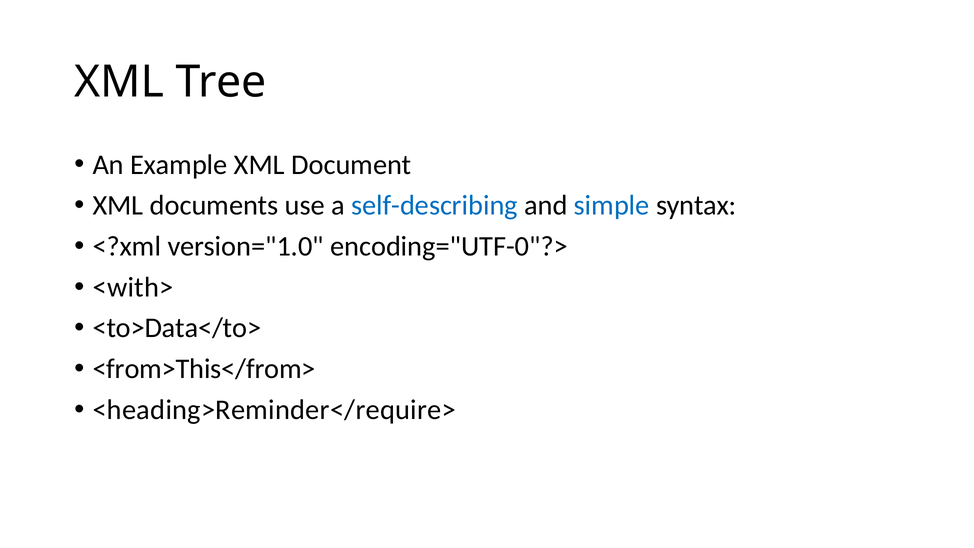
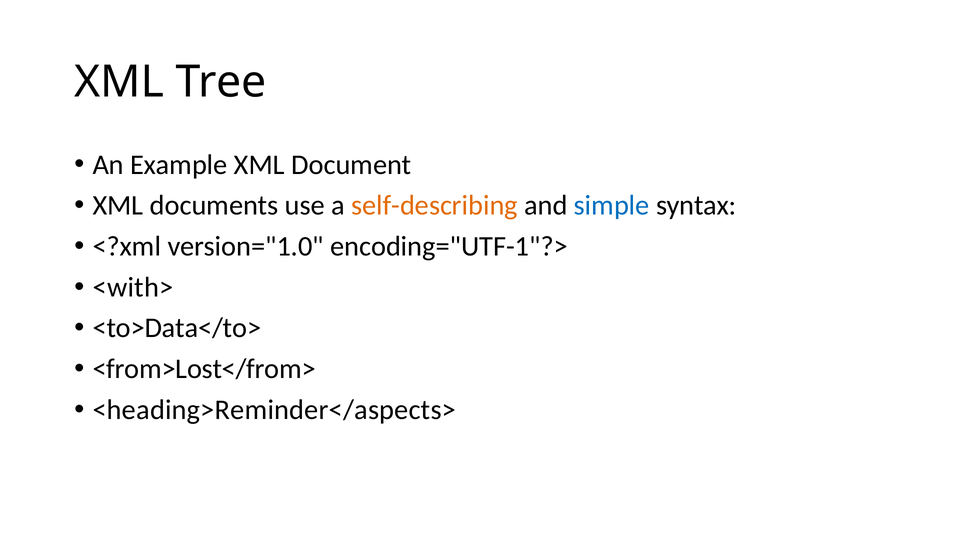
self-describing colour: blue -> orange
encoding="UTF-0"?>: encoding="UTF-0"?> -> encoding="UTF-1"?>
<from>This</from>: <from>This</from> -> <from>Lost</from>
<heading>Reminder</require>: <heading>Reminder</require> -> <heading>Reminder</aspects>
